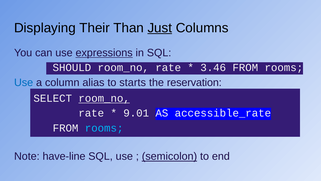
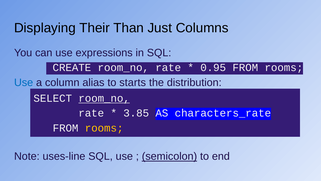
Just underline: present -> none
expressions underline: present -> none
SHOULD: SHOULD -> CREATE
3.46: 3.46 -> 0.95
reservation: reservation -> distribution
9.01: 9.01 -> 3.85
accessible_rate: accessible_rate -> characters_rate
rooms at (104, 128) colour: light blue -> yellow
have-line: have-line -> uses-line
